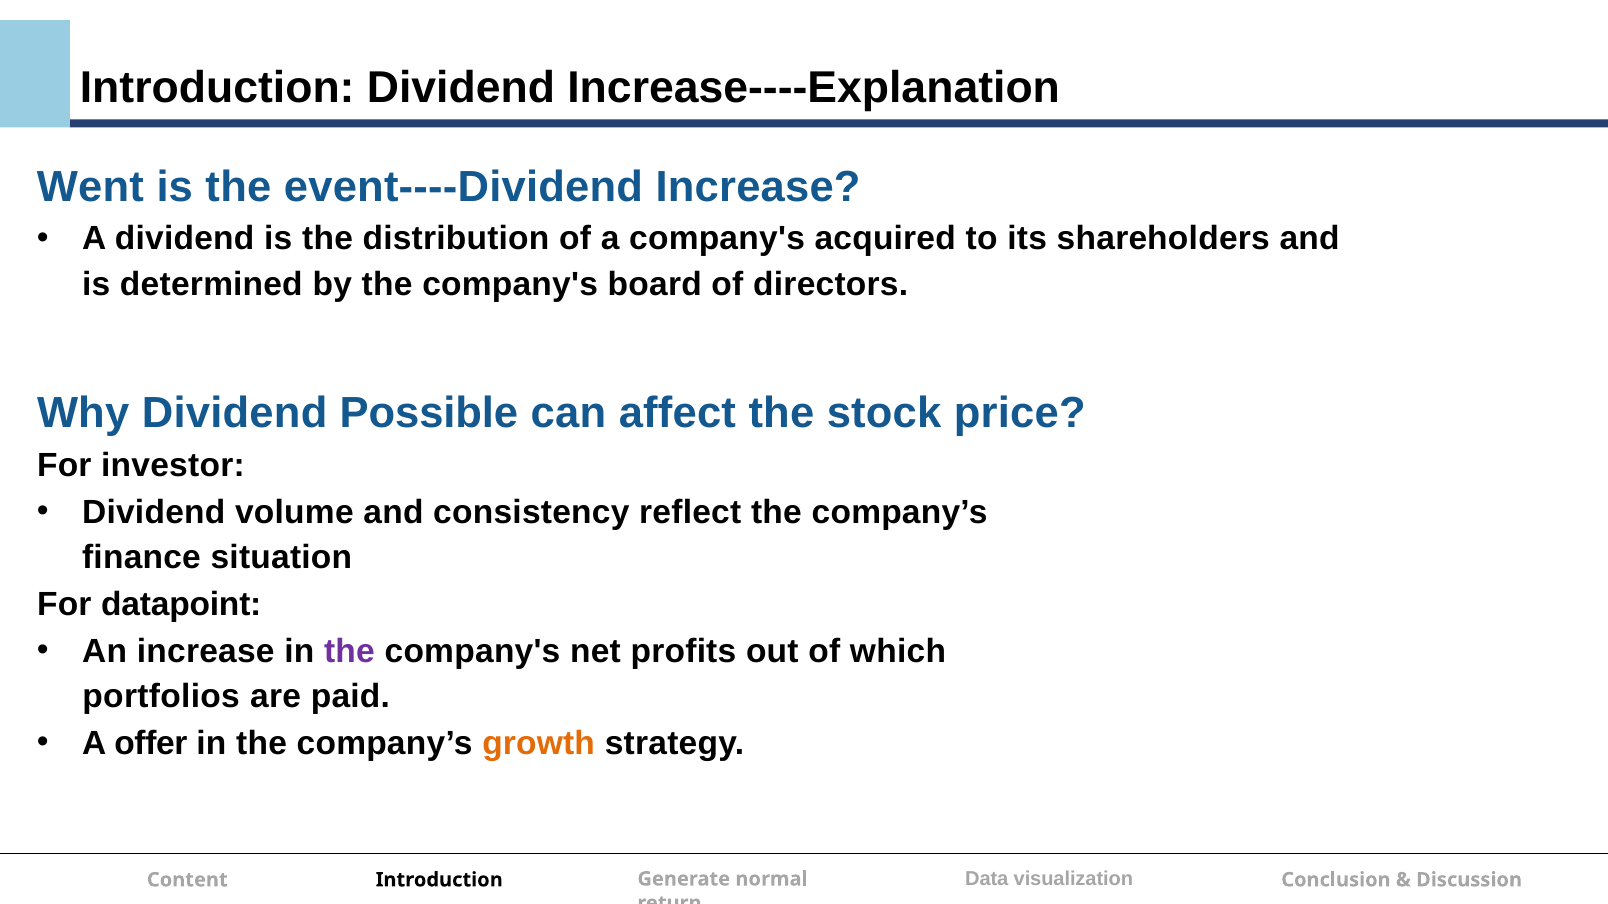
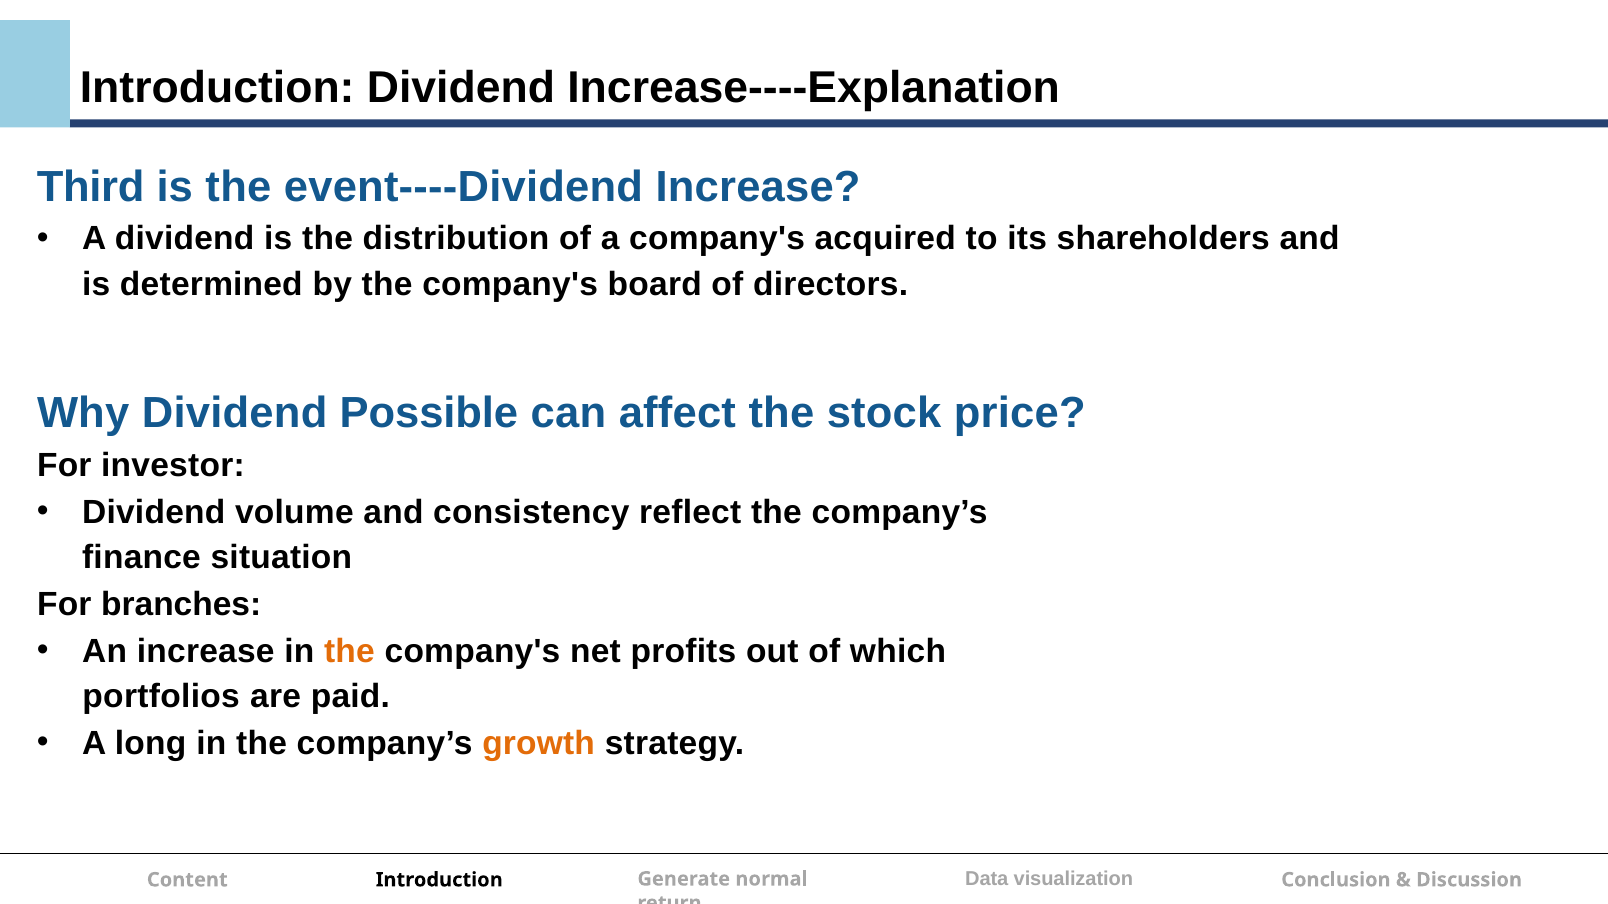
Went: Went -> Third
datapoint: datapoint -> branches
the at (349, 652) colour: purple -> orange
offer: offer -> long
